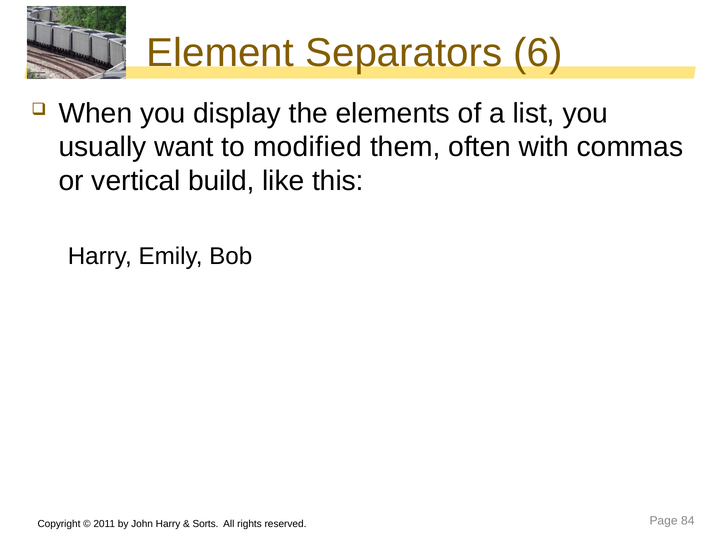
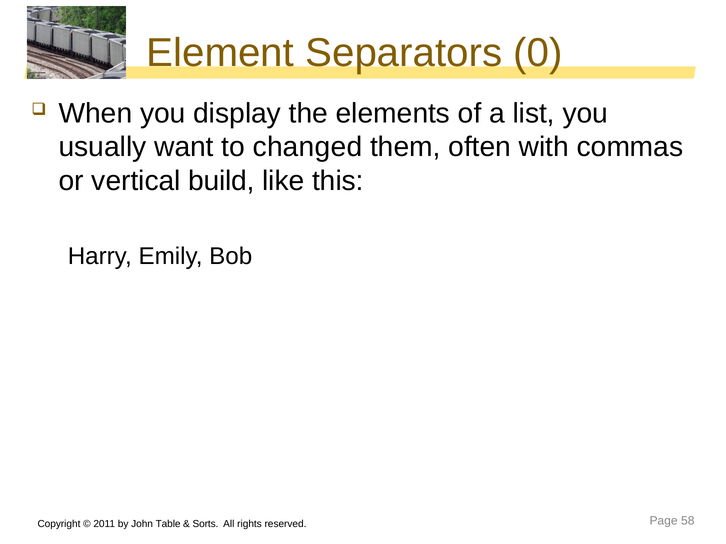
6: 6 -> 0
modified: modified -> changed
John Harry: Harry -> Table
84: 84 -> 58
